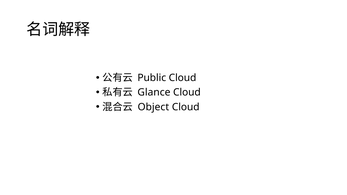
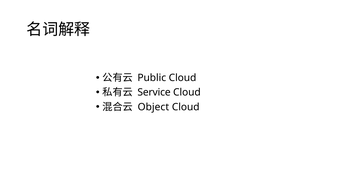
Glance: Glance -> Service
